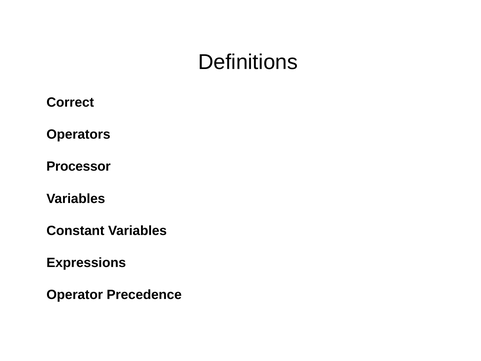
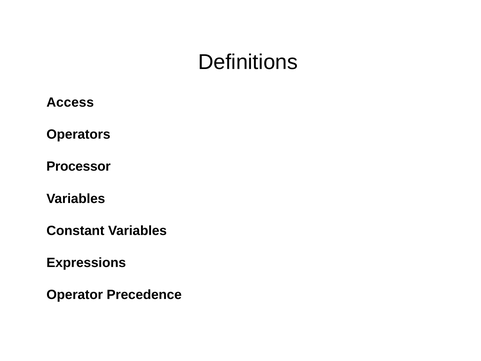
Correct: Correct -> Access
